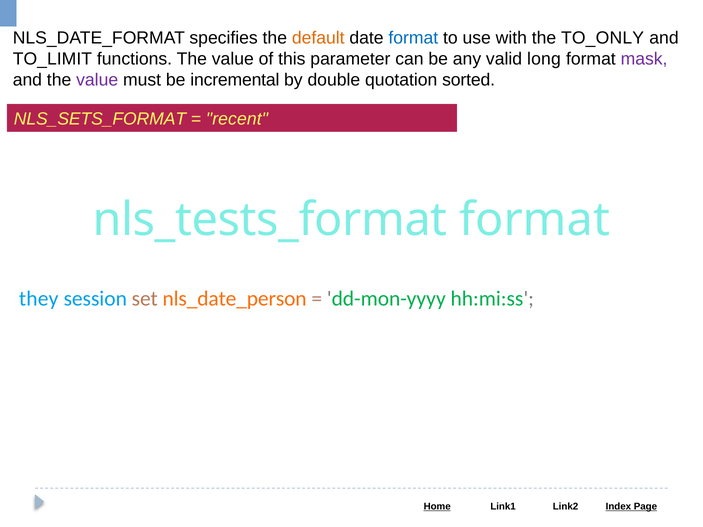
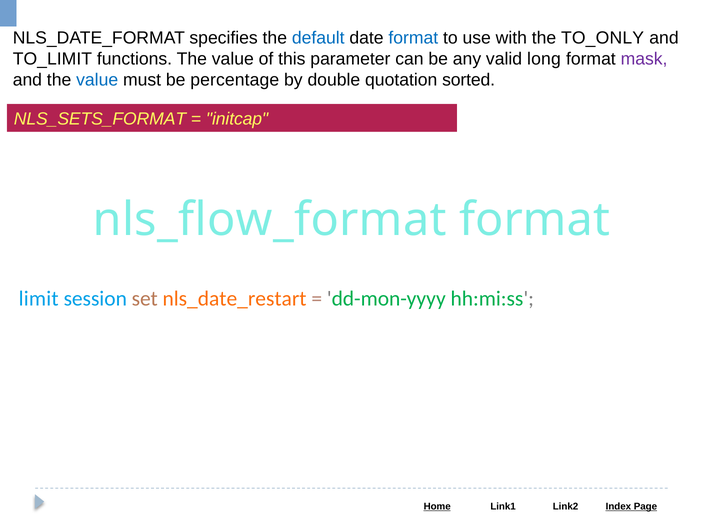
default colour: orange -> blue
value at (97, 80) colour: purple -> blue
incremental: incremental -> percentage
recent: recent -> initcap
nls_tests_format: nls_tests_format -> nls_flow_format
they: they -> limit
nls_date_person: nls_date_person -> nls_date_restart
